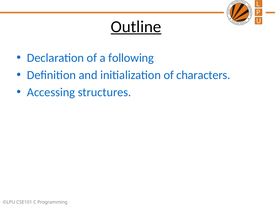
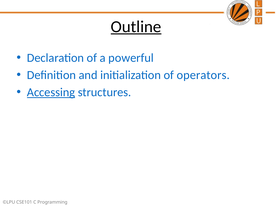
following: following -> powerful
characters: characters -> operators
Accessing underline: none -> present
